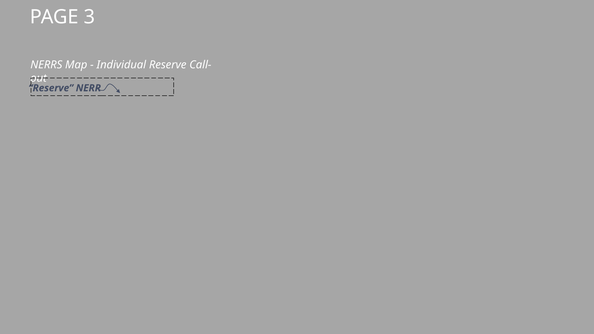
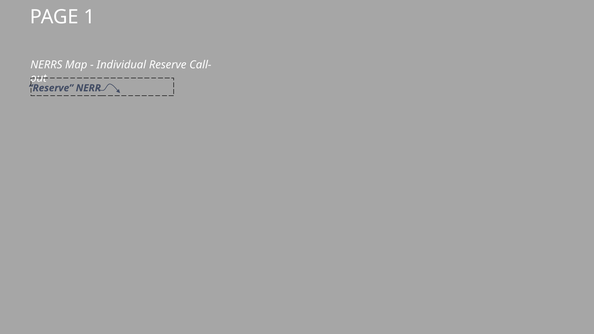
3: 3 -> 1
